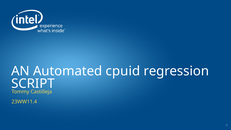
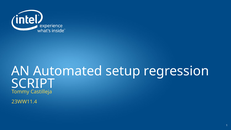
cpuid: cpuid -> setup
